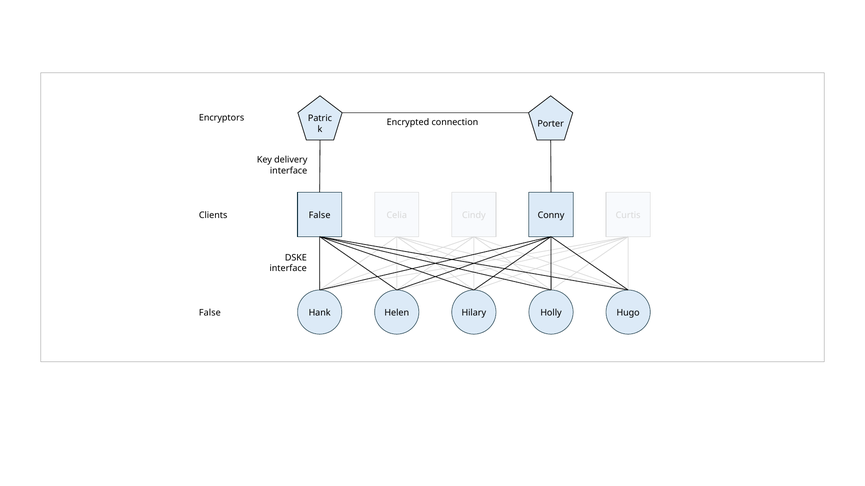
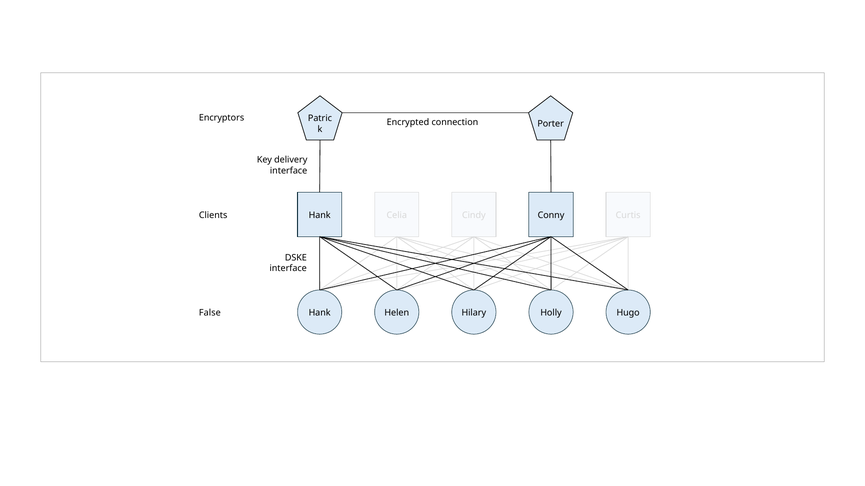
False at (320, 215): False -> Hank
